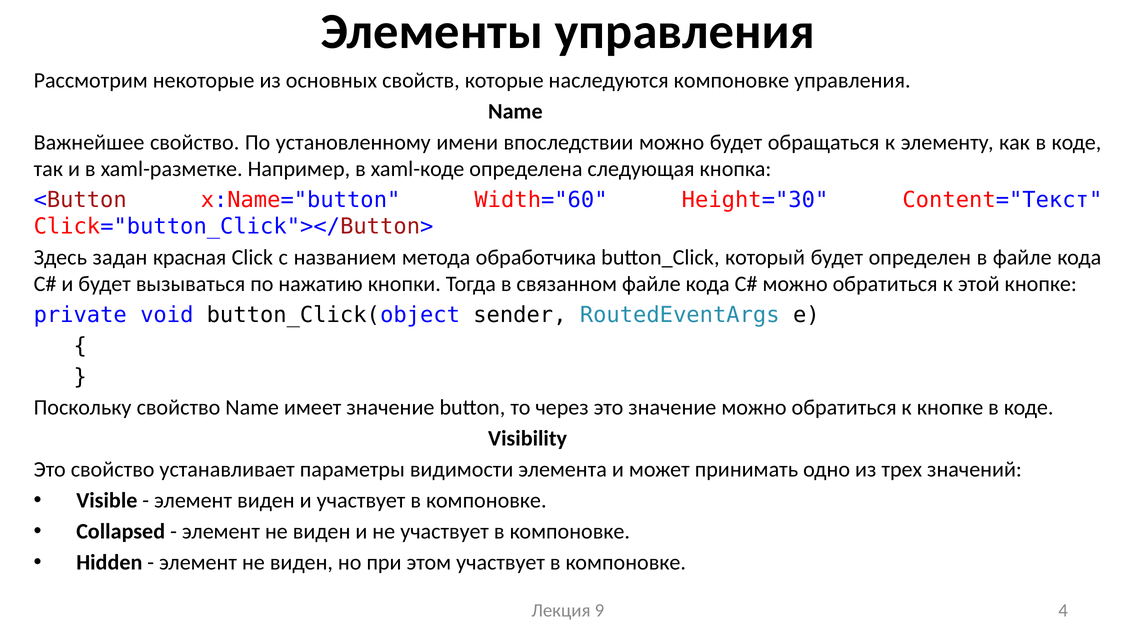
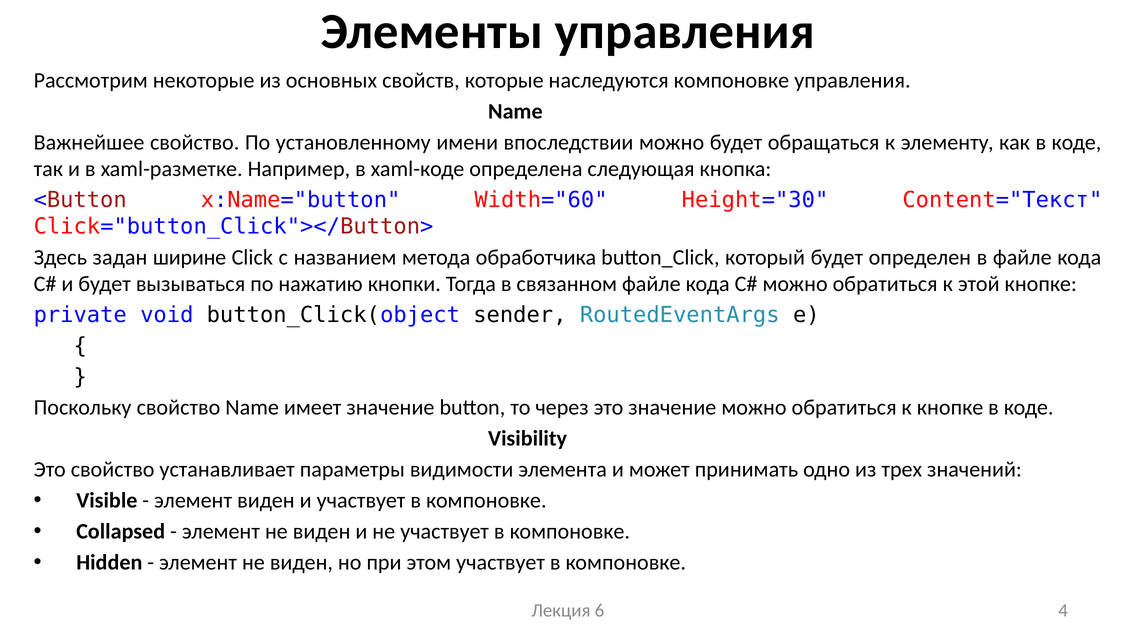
красная: красная -> ширине
9: 9 -> 6
